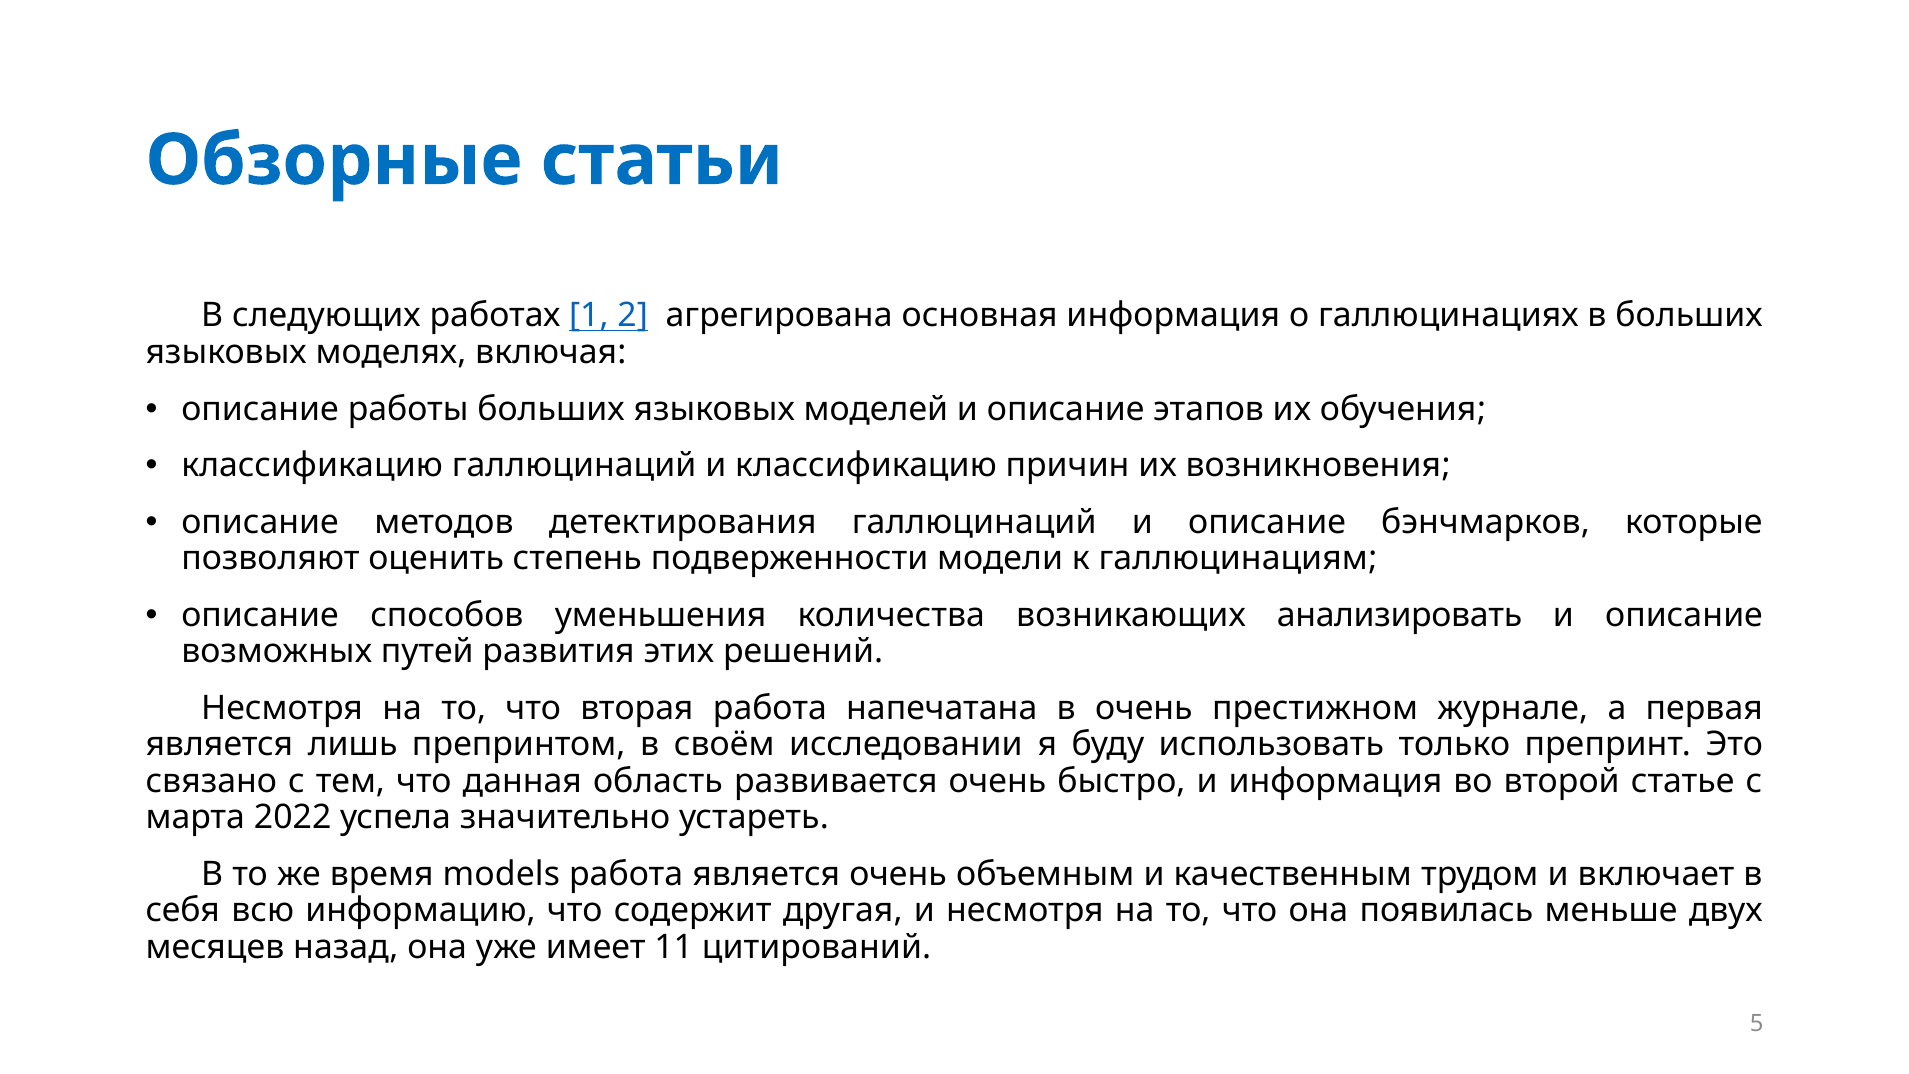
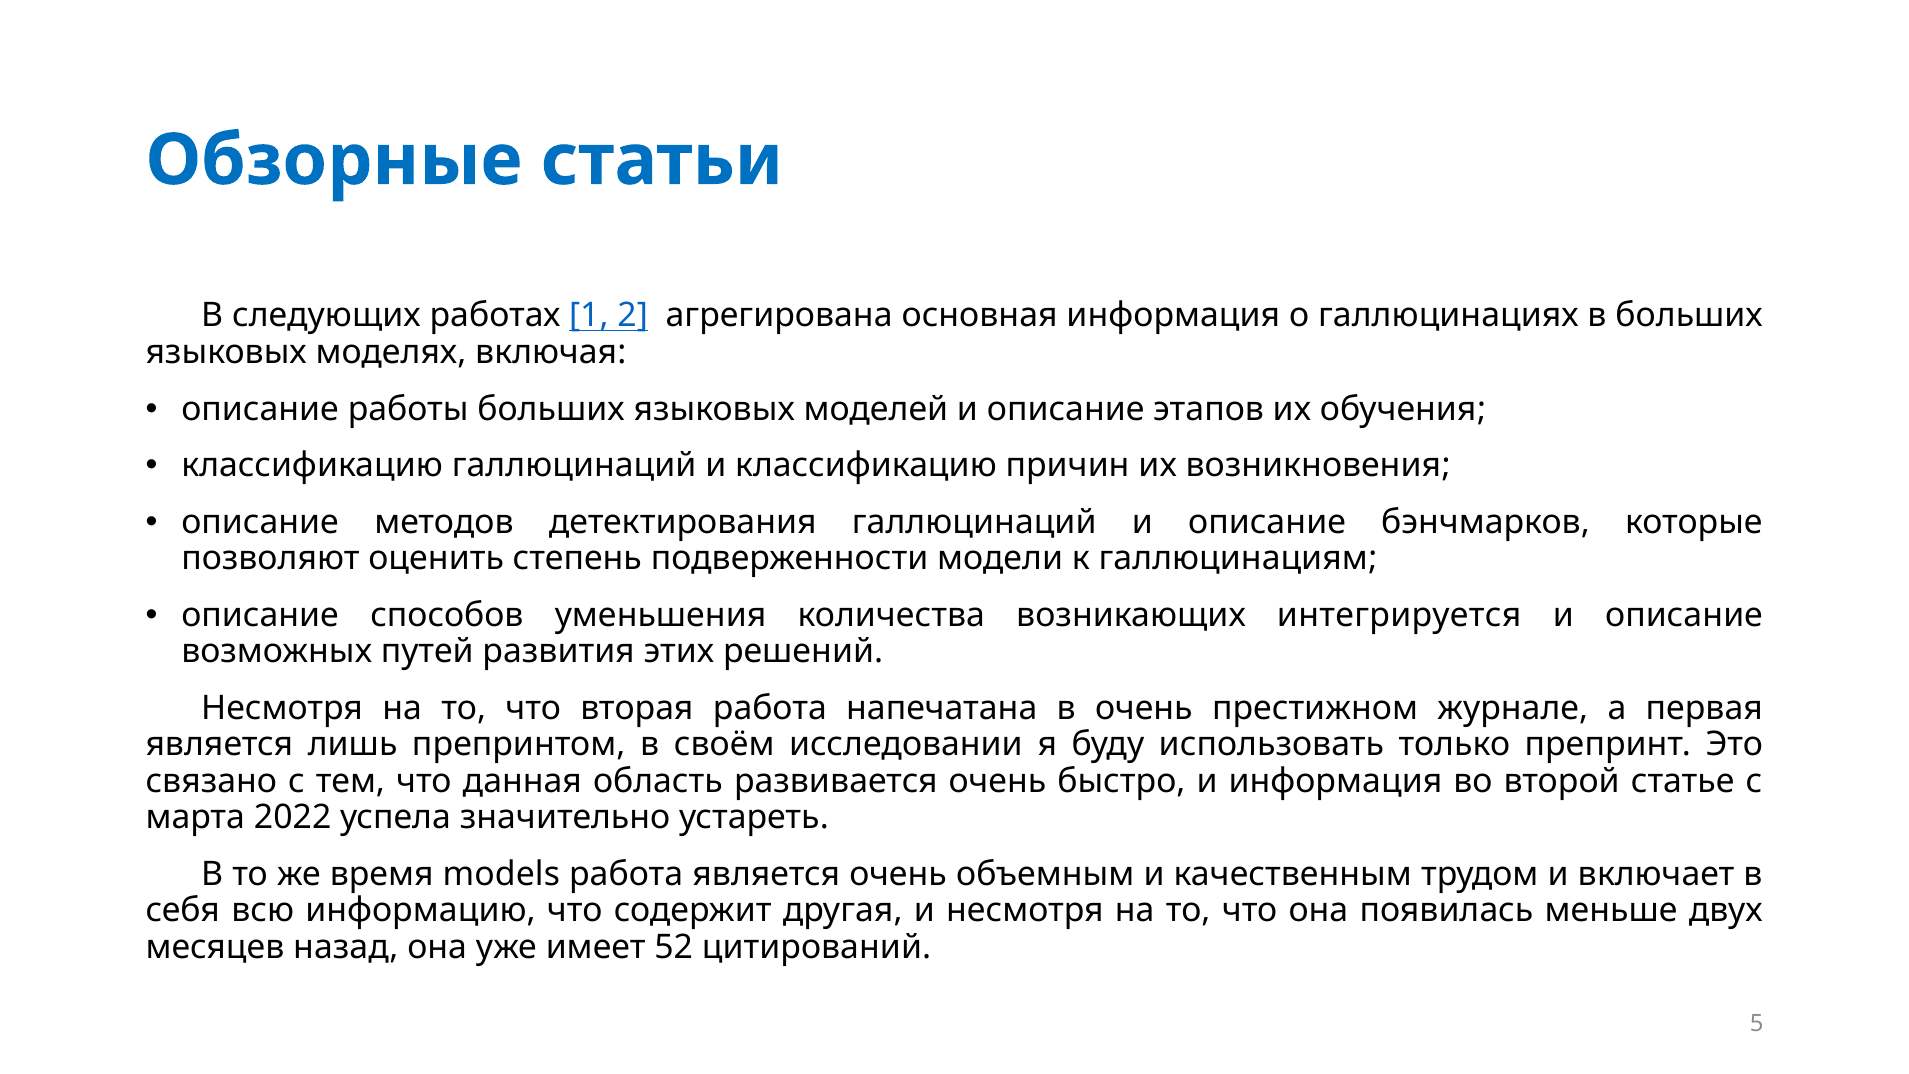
анализировать: анализировать -> интегрируется
11: 11 -> 52
